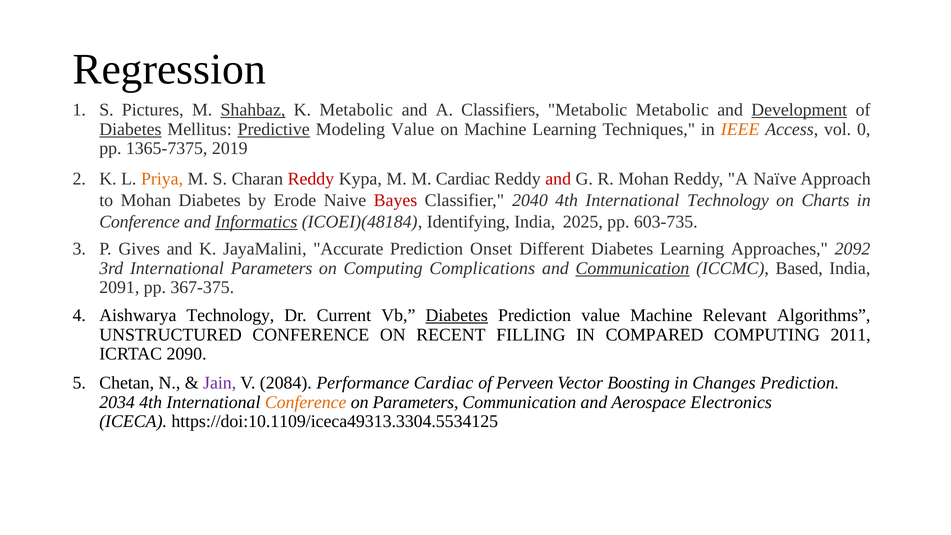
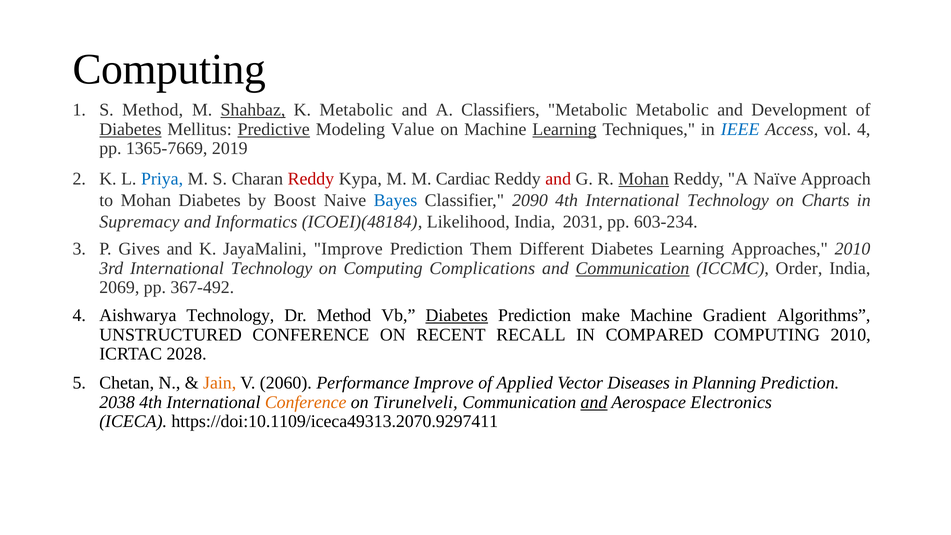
Regression at (169, 69): Regression -> Computing
S Pictures: Pictures -> Method
Development underline: present -> none
Learning at (564, 129) underline: none -> present
IEEE colour: orange -> blue
vol 0: 0 -> 4
1365-7375: 1365-7375 -> 1365-7669
Priya colour: orange -> blue
Mohan at (644, 179) underline: none -> present
Erode: Erode -> Boost
Bayes colour: red -> blue
2040: 2040 -> 2090
Conference at (140, 222): Conference -> Supremacy
Informatics underline: present -> none
Identifying: Identifying -> Likelihood
2025: 2025 -> 2031
603-735: 603-735 -> 603-234
JayaMalini Accurate: Accurate -> Improve
Onset: Onset -> Them
Approaches 2092: 2092 -> 2010
3rd International Parameters: Parameters -> Technology
Based: Based -> Order
2091: 2091 -> 2069
367-375: 367-375 -> 367-492
Dr Current: Current -> Method
Prediction value: value -> make
Relevant: Relevant -> Gradient
FILLING: FILLING -> RECALL
COMPUTING 2011: 2011 -> 2010
2090: 2090 -> 2028
Jain colour: purple -> orange
2084: 2084 -> 2060
Performance Cardiac: Cardiac -> Improve
Perveen: Perveen -> Applied
Boosting: Boosting -> Diseases
Changes: Changes -> Planning
2034: 2034 -> 2038
on Parameters: Parameters -> Tirunelveli
and at (594, 402) underline: none -> present
https://doi:10.1109/iceca49313.3304.5534125: https://doi:10.1109/iceca49313.3304.5534125 -> https://doi:10.1109/iceca49313.2070.9297411
